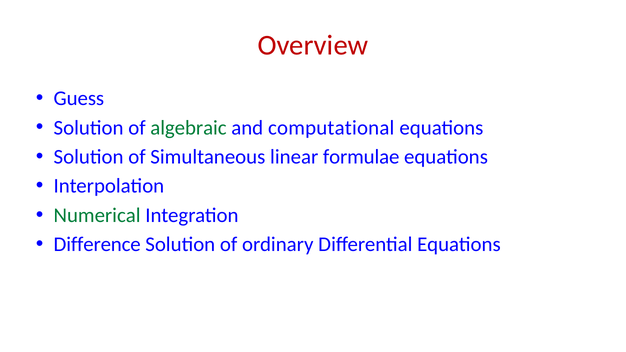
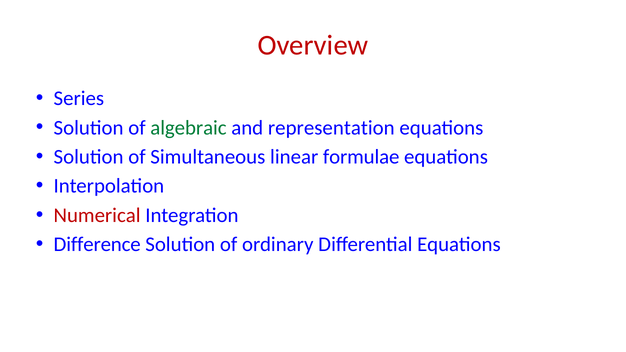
Guess: Guess -> Series
computational: computational -> representation
Numerical colour: green -> red
